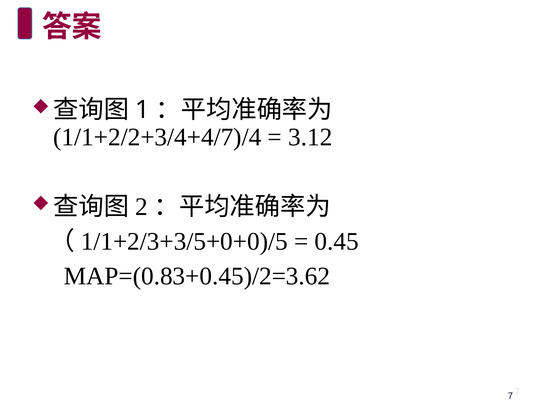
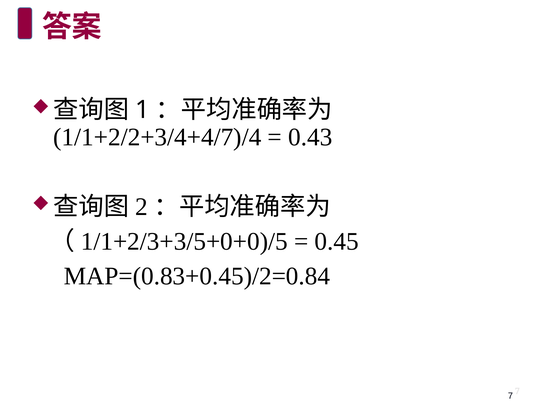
3.12: 3.12 -> 0.43
MAP=(0.83+0.45)/2=3.62: MAP=(0.83+0.45)/2=3.62 -> MAP=(0.83+0.45)/2=0.84
